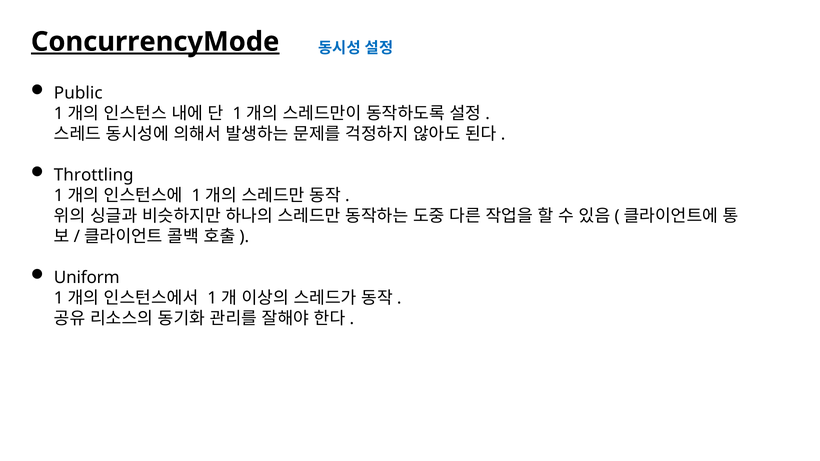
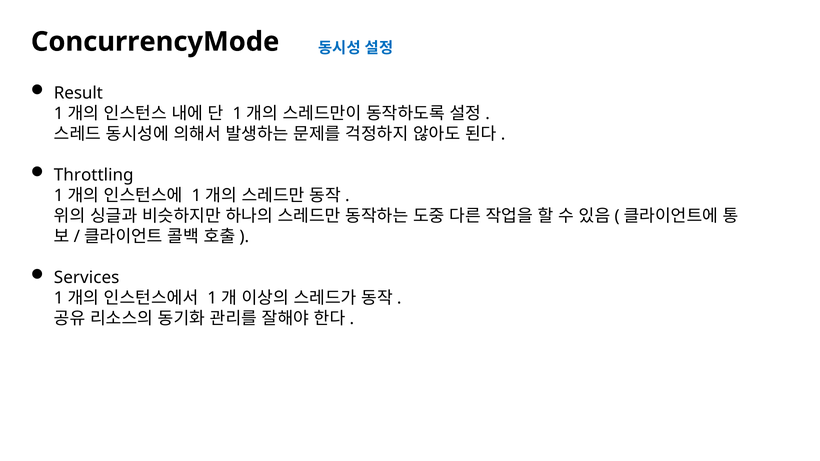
ConcurrencyMode underline: present -> none
Public: Public -> Result
Uniform: Uniform -> Services
